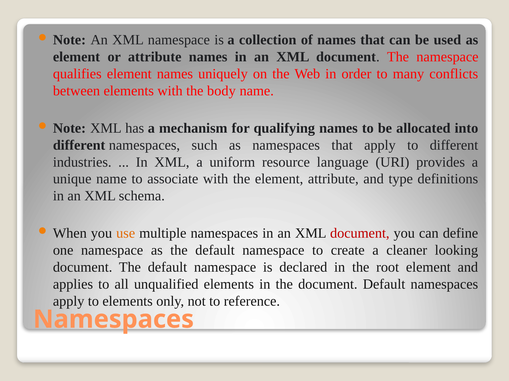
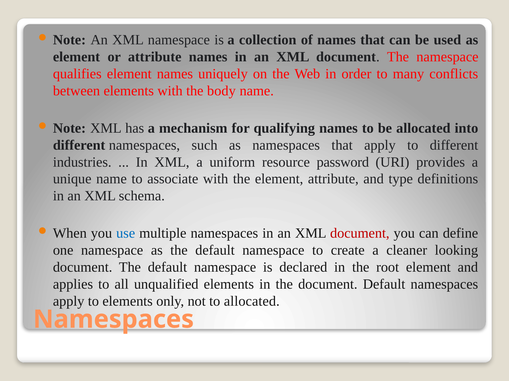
language: language -> password
use colour: orange -> blue
to reference: reference -> allocated
